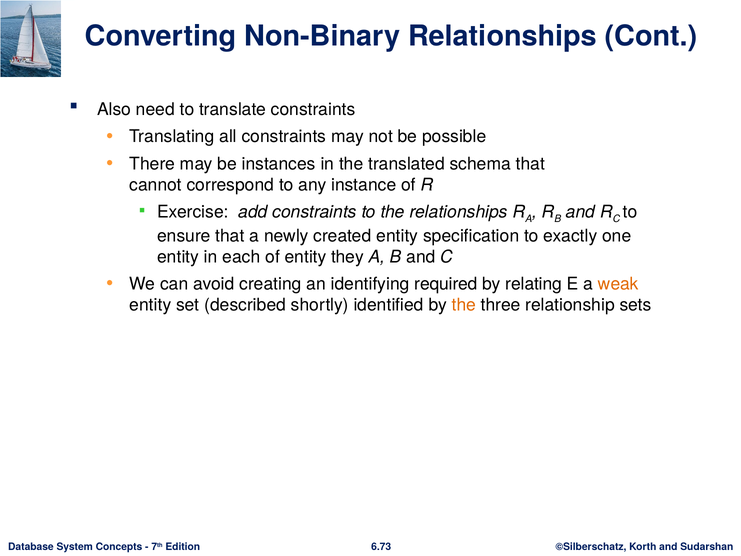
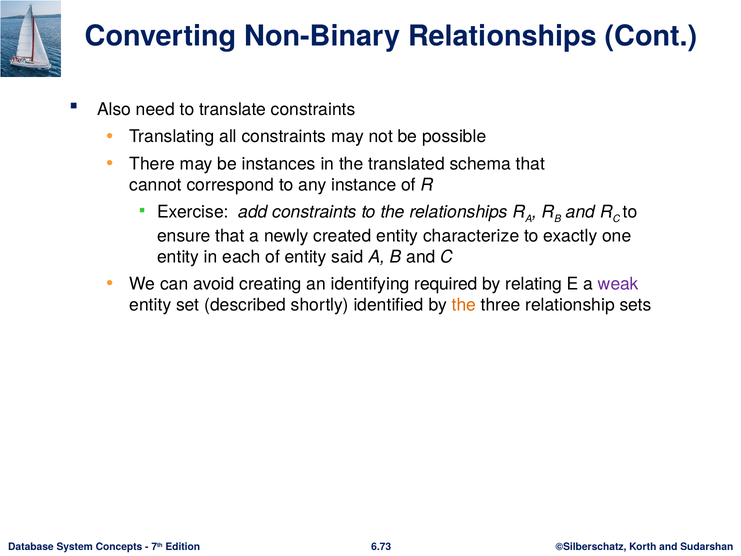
specification: specification -> characterize
they: they -> said
weak colour: orange -> purple
